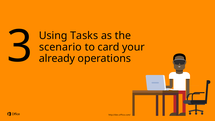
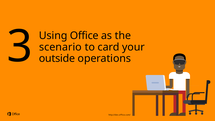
Tasks: Tasks -> Office
already: already -> outside
